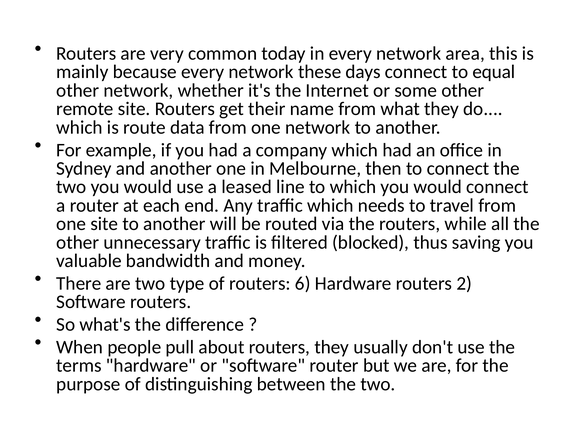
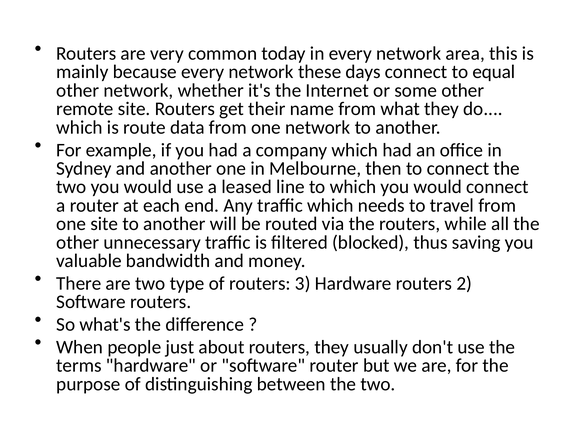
6: 6 -> 3
pull: pull -> just
